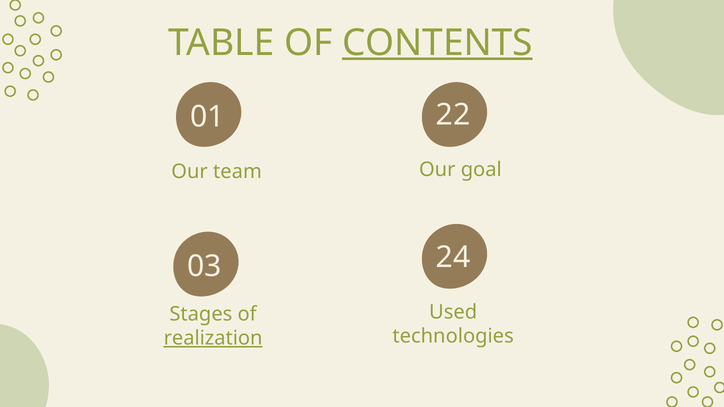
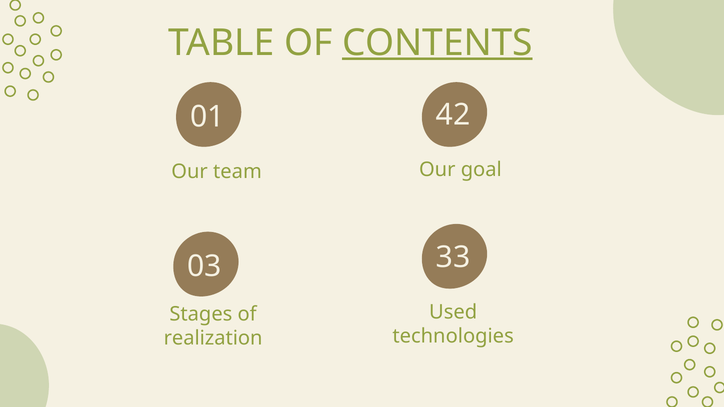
22: 22 -> 42
24: 24 -> 33
realization underline: present -> none
